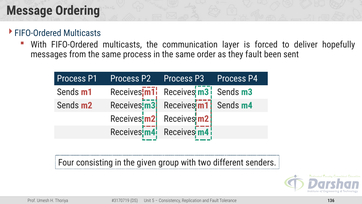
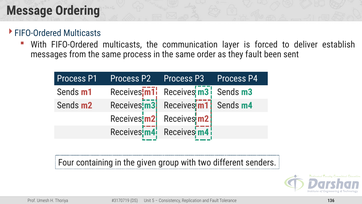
hopefully: hopefully -> establish
consisting: consisting -> containing
